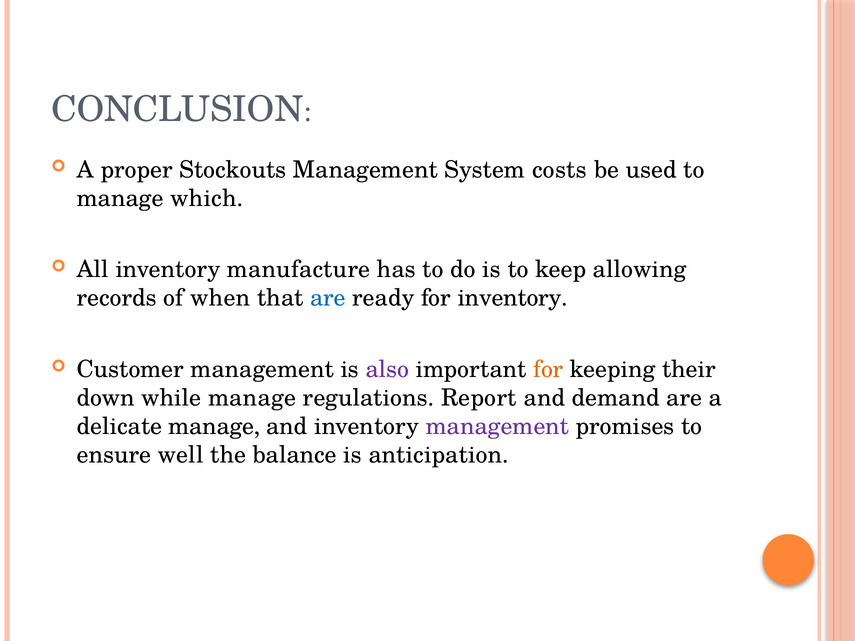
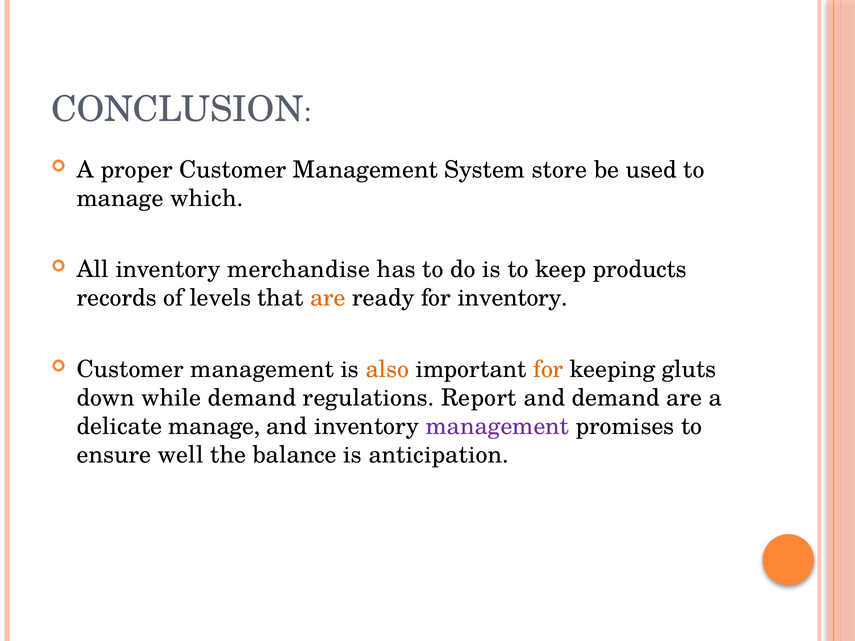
proper Stockouts: Stockouts -> Customer
costs: costs -> store
manufacture: manufacture -> merchandise
allowing: allowing -> products
when: when -> levels
are at (328, 298) colour: blue -> orange
also colour: purple -> orange
their: their -> gluts
while manage: manage -> demand
